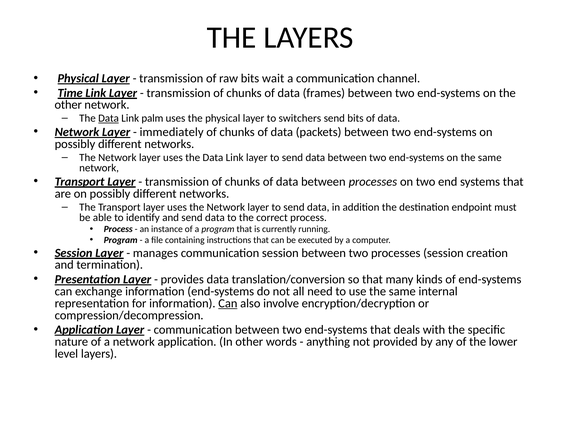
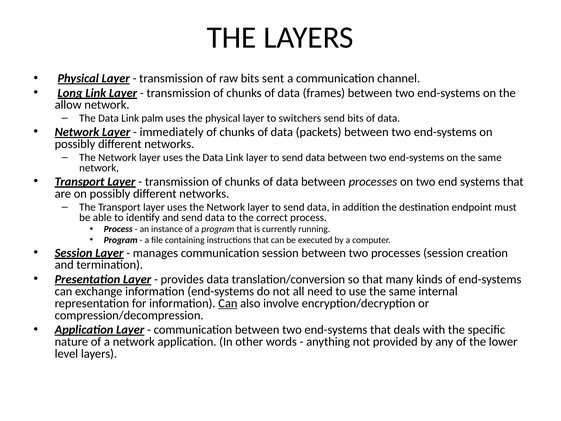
wait: wait -> sent
Time: Time -> Long
other at (68, 105): other -> allow
Data at (109, 118) underline: present -> none
